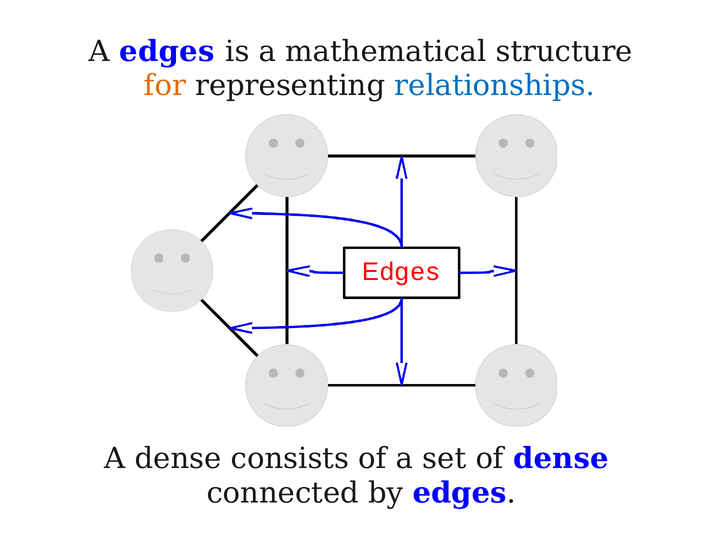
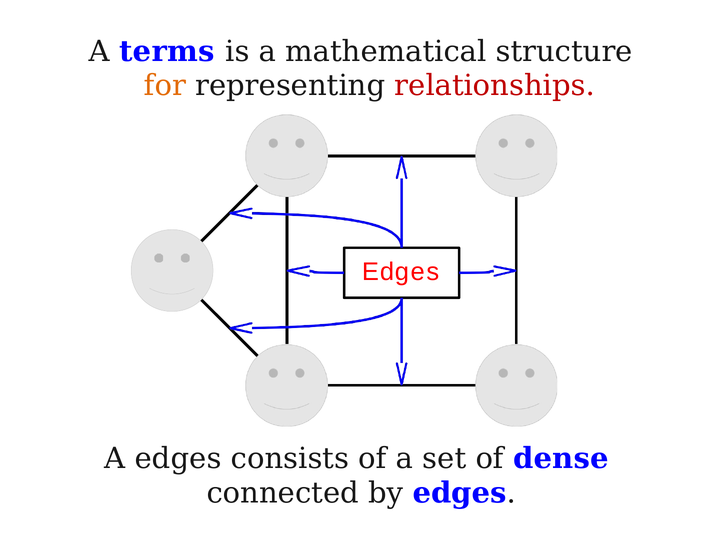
A edges: edges -> terms
relationships colour: blue -> red
A dense: dense -> edges
